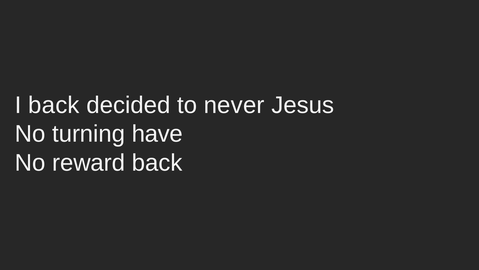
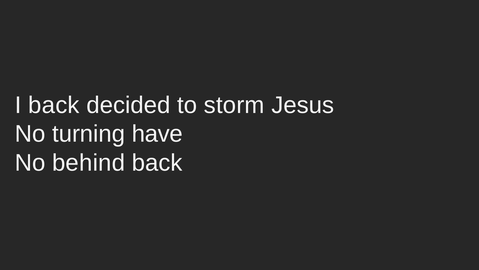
never: never -> storm
reward: reward -> behind
